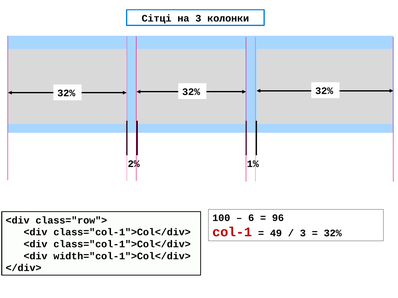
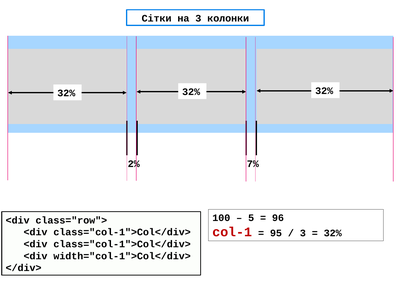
Сітці: Сітці -> Сітки
1%: 1% -> 7%
6: 6 -> 5
49: 49 -> 95
